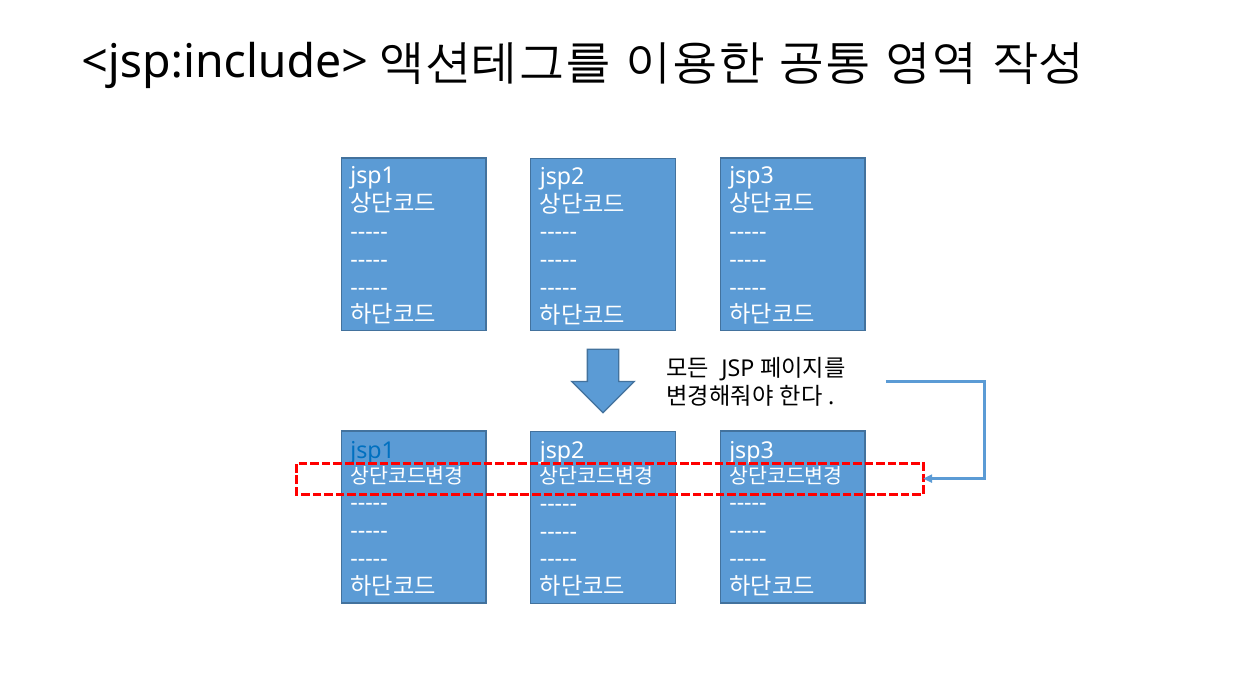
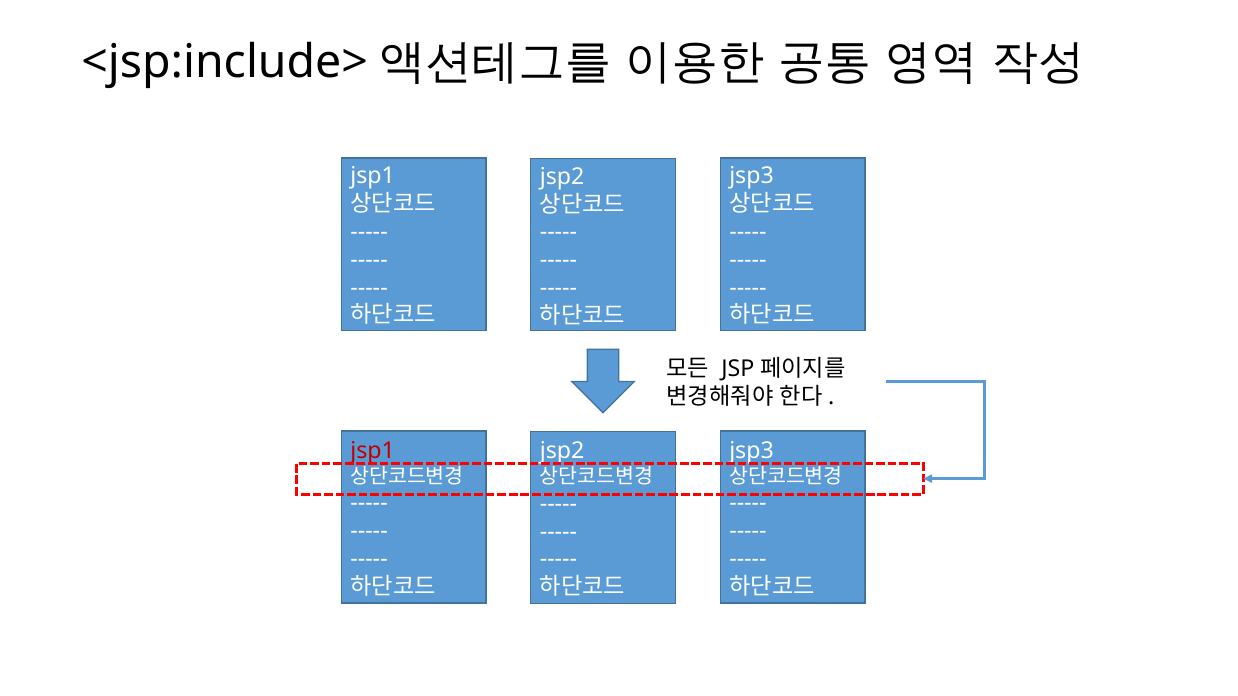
jsp1 at (373, 451) colour: blue -> red
